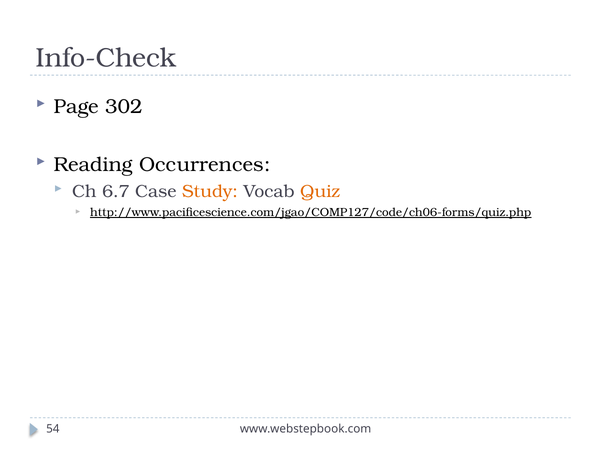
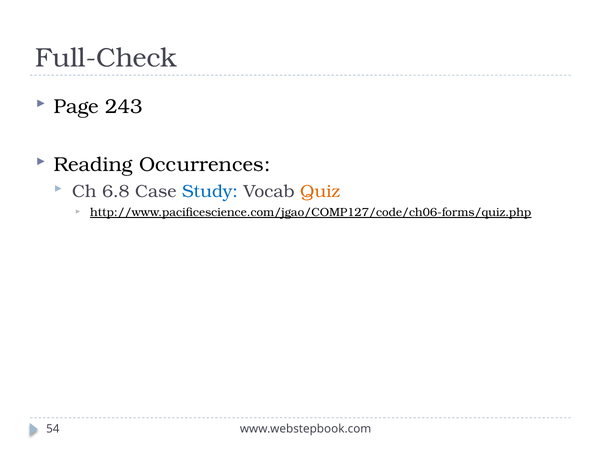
Info-Check: Info-Check -> Full-Check
302: 302 -> 243
6.7: 6.7 -> 6.8
Study colour: orange -> blue
